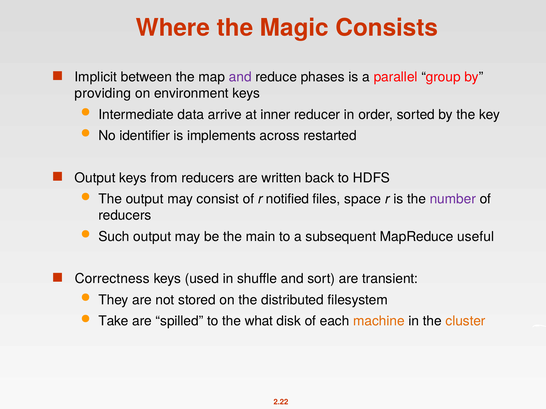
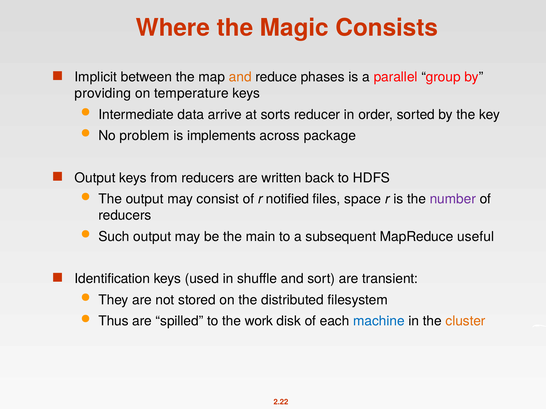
and at (240, 77) colour: purple -> orange
environment: environment -> temperature
inner: inner -> sorts
identifier: identifier -> problem
restarted: restarted -> package
Correctness: Correctness -> Identification
Take: Take -> Thus
what: what -> work
machine colour: orange -> blue
